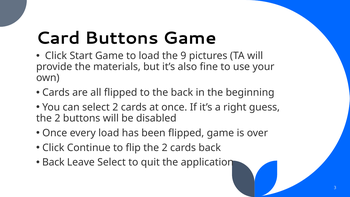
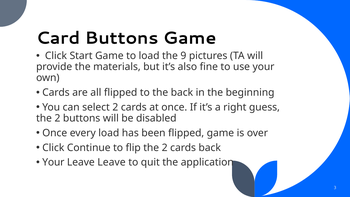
Back at (53, 162): Back -> Your
Leave Select: Select -> Leave
